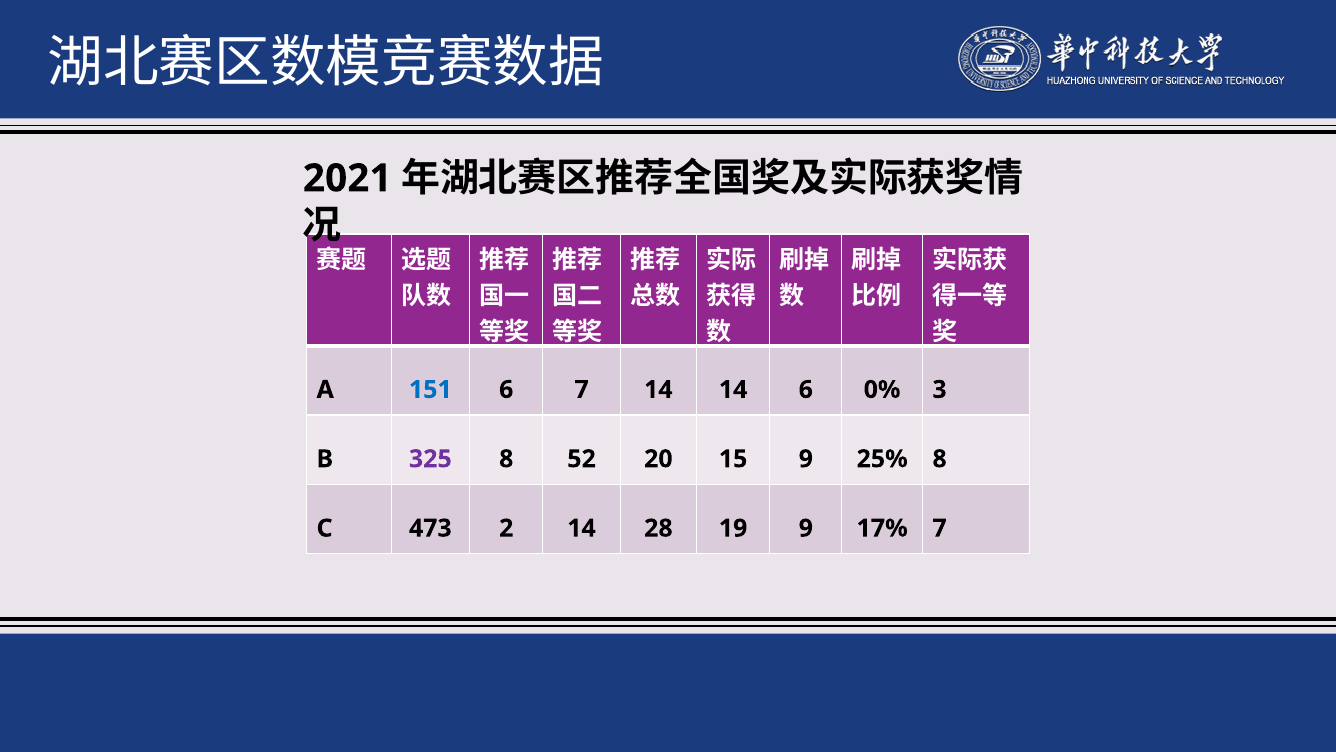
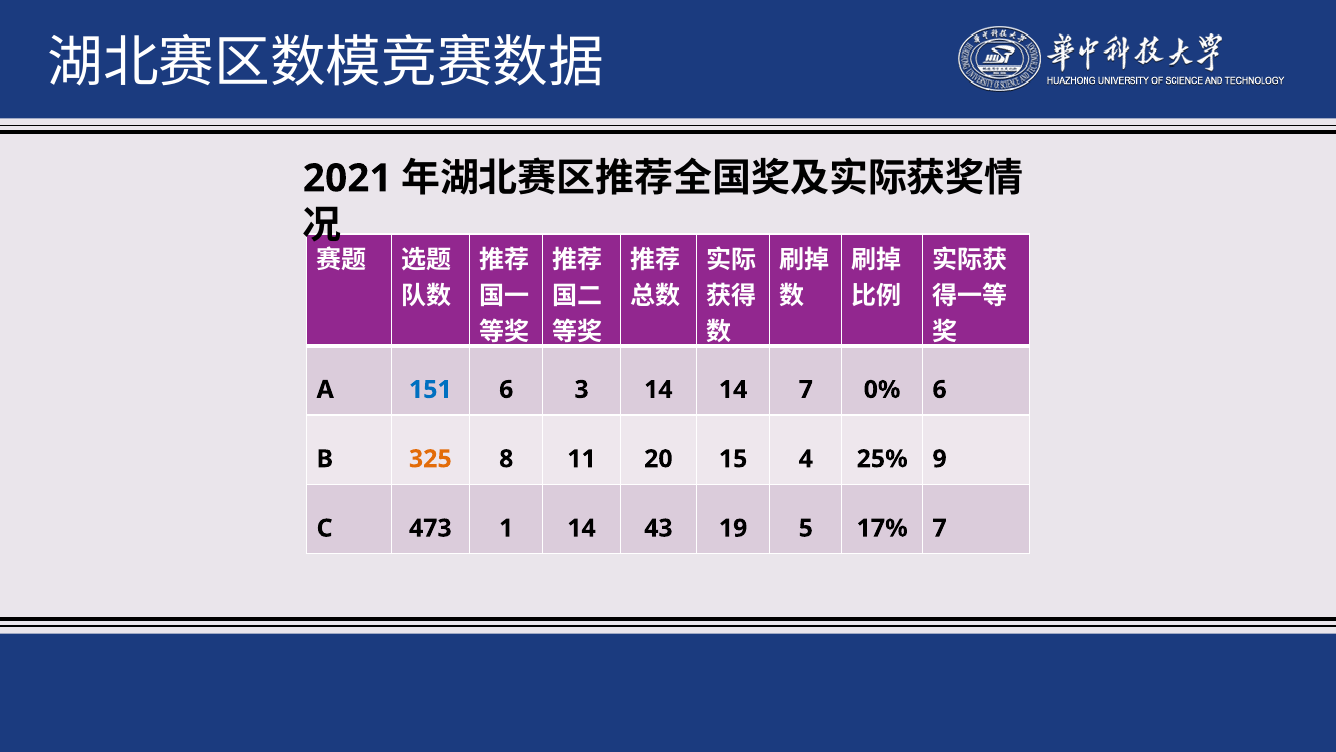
6 7: 7 -> 3
14 6: 6 -> 7
0% 3: 3 -> 6
325 colour: purple -> orange
52: 52 -> 11
15 9: 9 -> 4
25% 8: 8 -> 9
2: 2 -> 1
28: 28 -> 43
19 9: 9 -> 5
